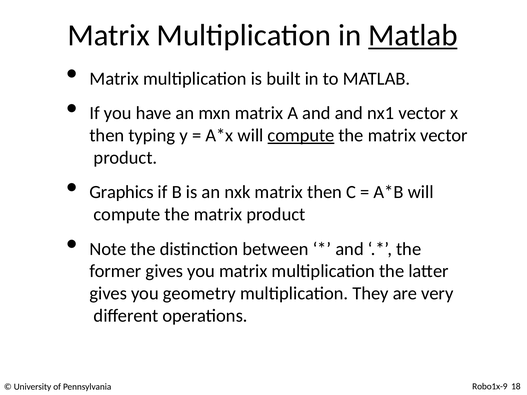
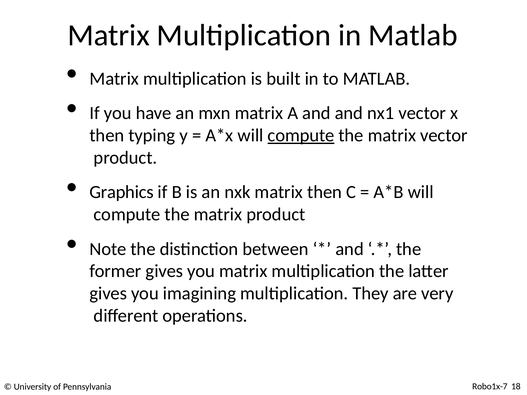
Matlab at (413, 35) underline: present -> none
geometry: geometry -> imagining
Robo1x-9: Robo1x-9 -> Robo1x-7
